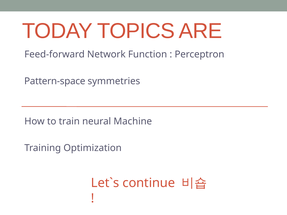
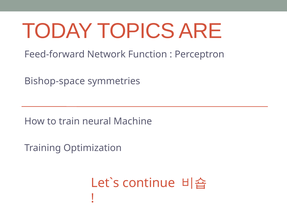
Pattern-space: Pattern-space -> Bishop-space
